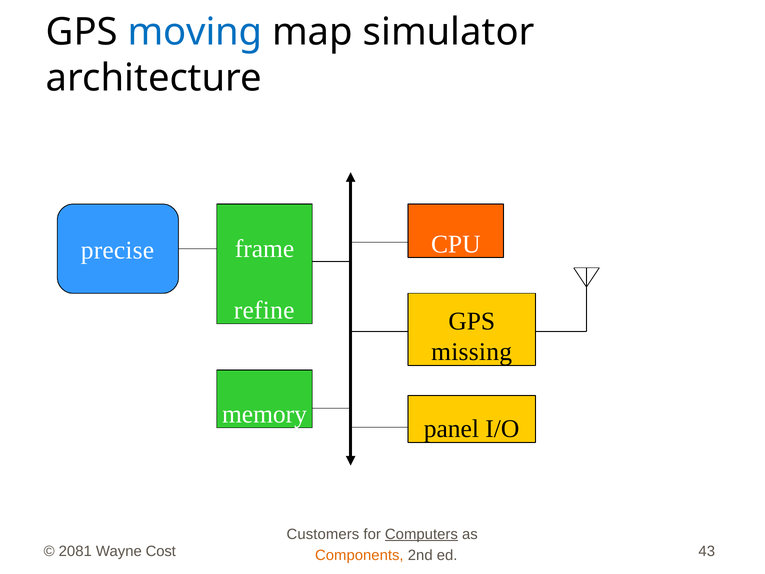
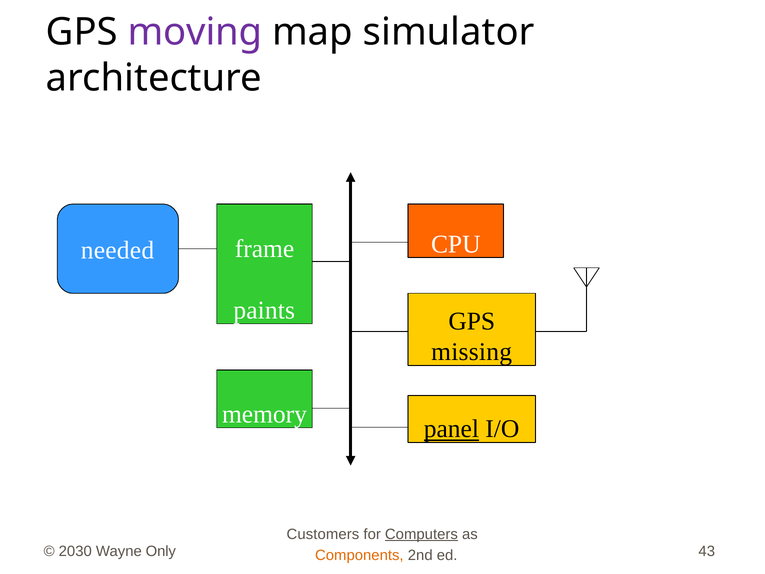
moving colour: blue -> purple
precise: precise -> needed
refine: refine -> paints
panel underline: none -> present
2081: 2081 -> 2030
Cost: Cost -> Only
